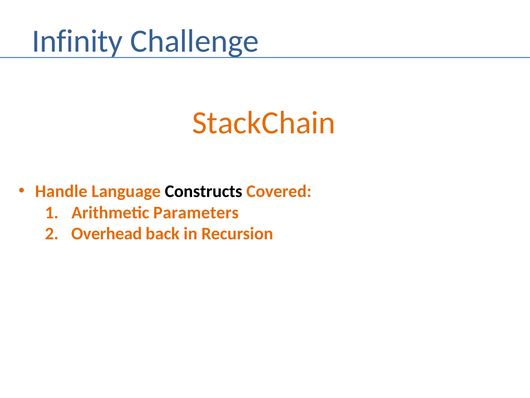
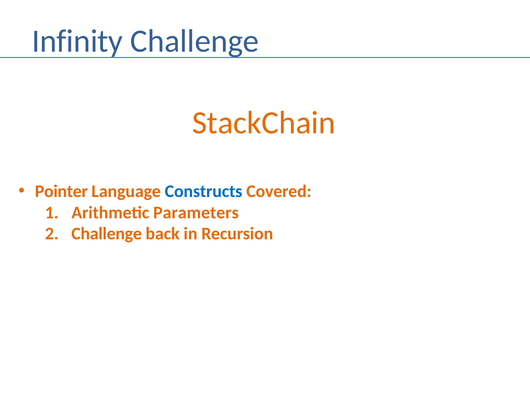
Handle: Handle -> Pointer
Constructs colour: black -> blue
Overhead at (107, 234): Overhead -> Challenge
